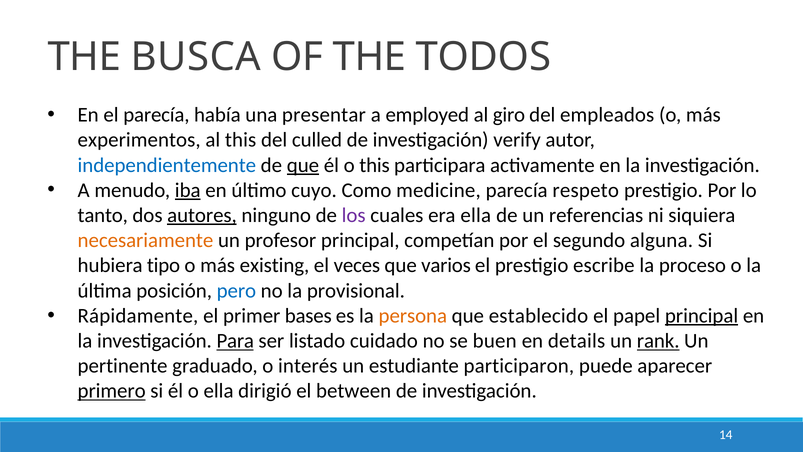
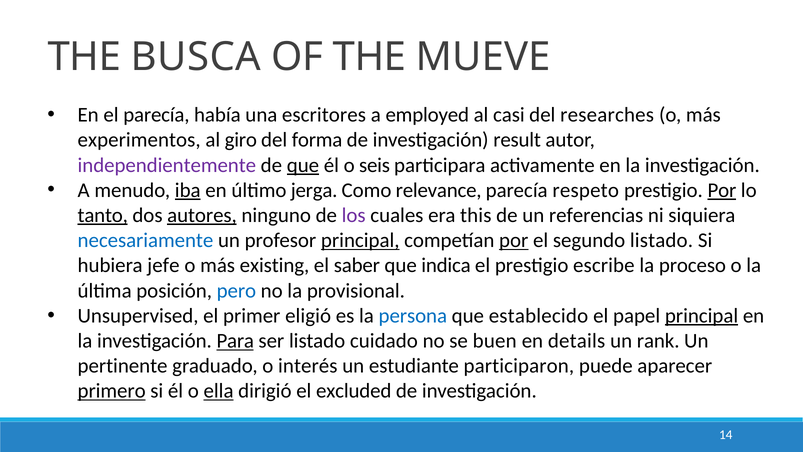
TODOS: TODOS -> MUEVE
presentar: presentar -> escritores
giro: giro -> casi
empleados: empleados -> researches
al this: this -> giro
culled: culled -> forma
verify: verify -> result
independientemente colour: blue -> purple
o this: this -> seis
cuyo: cuyo -> jerga
medicine: medicine -> relevance
Por at (722, 190) underline: none -> present
tanto underline: none -> present
era ella: ella -> this
necesariamente colour: orange -> blue
principal at (360, 240) underline: none -> present
por at (514, 240) underline: none -> present
segundo alguna: alguna -> listado
tipo: tipo -> jefe
veces: veces -> saber
varios: varios -> indica
Rápidamente: Rápidamente -> Unsupervised
bases: bases -> eligió
persona colour: orange -> blue
rank underline: present -> none
ella at (219, 391) underline: none -> present
between: between -> excluded
